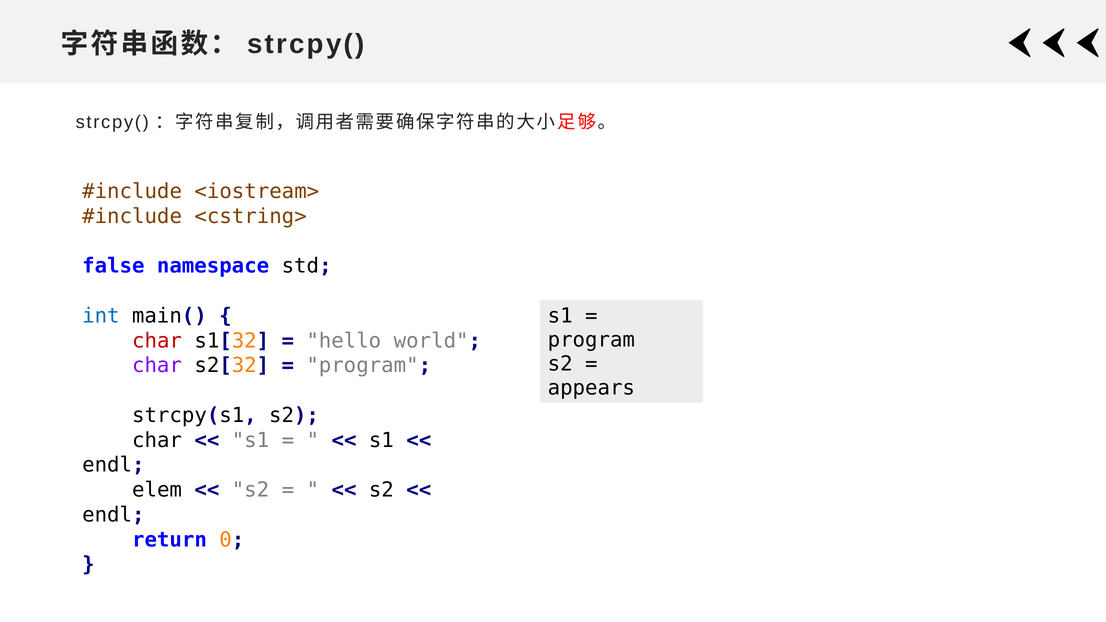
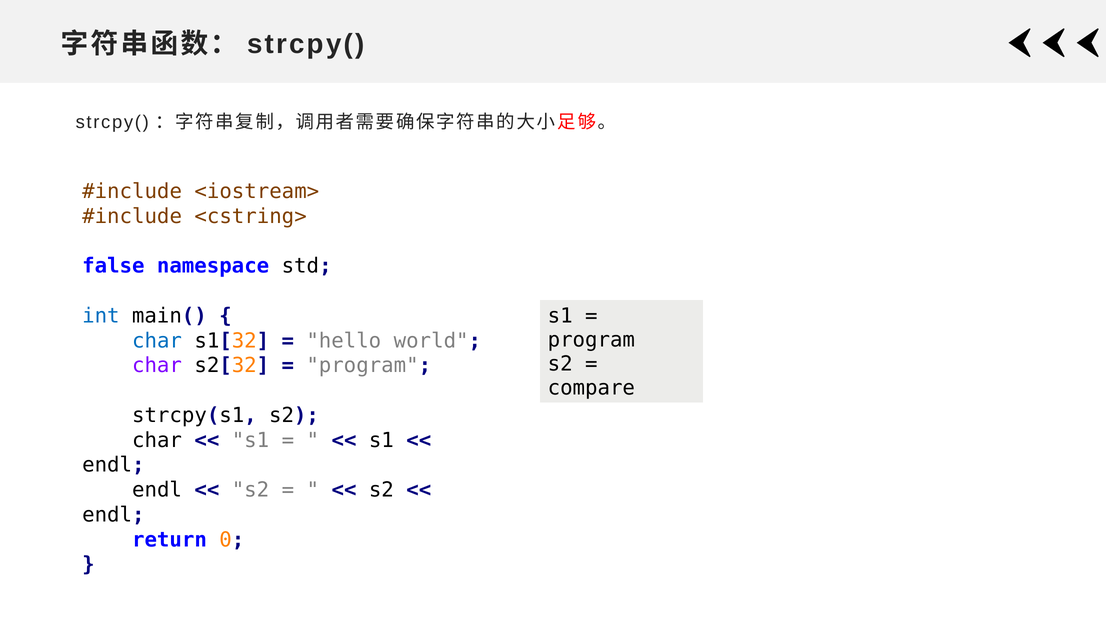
char at (157, 341) colour: red -> blue
appears: appears -> compare
elem at (157, 490): elem -> endl
